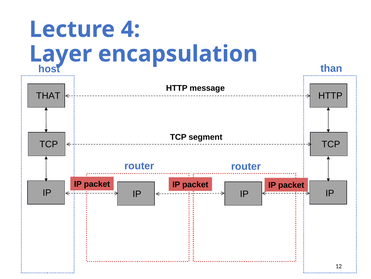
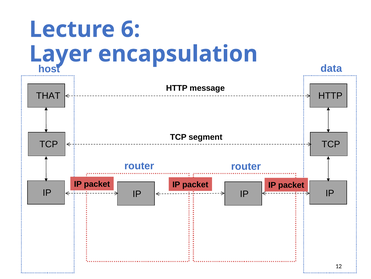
4: 4 -> 6
than: than -> data
